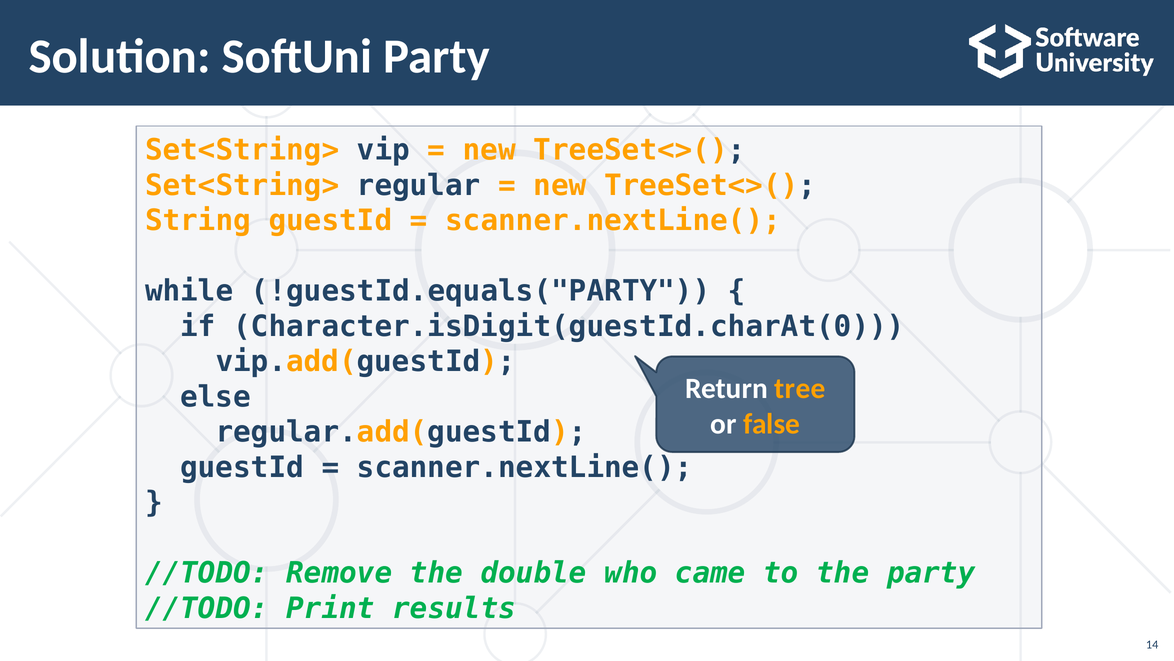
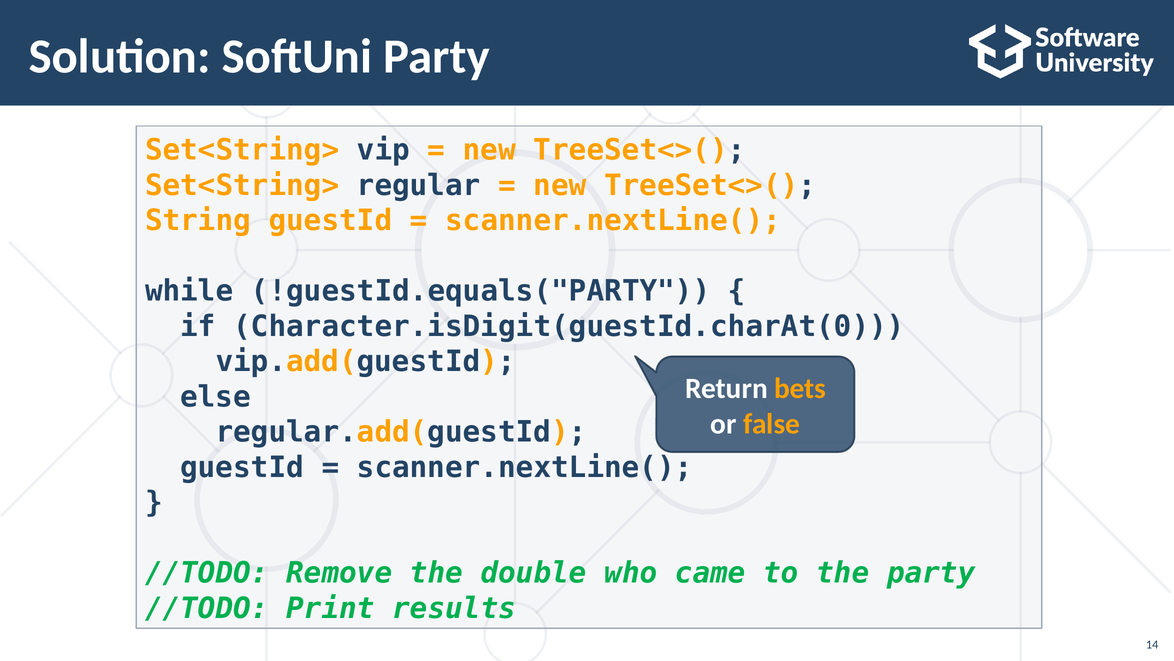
tree: tree -> bets
